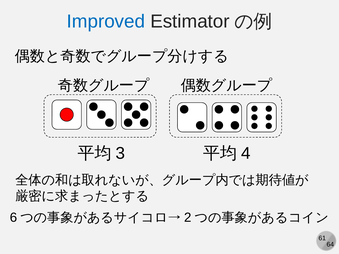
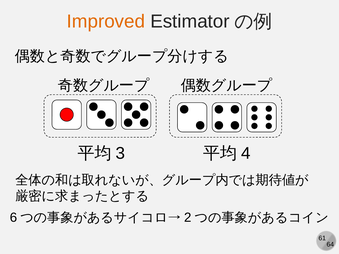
Improved colour: blue -> orange
